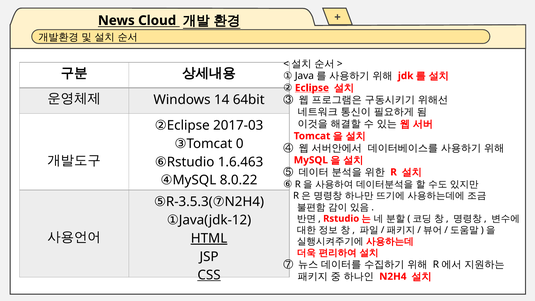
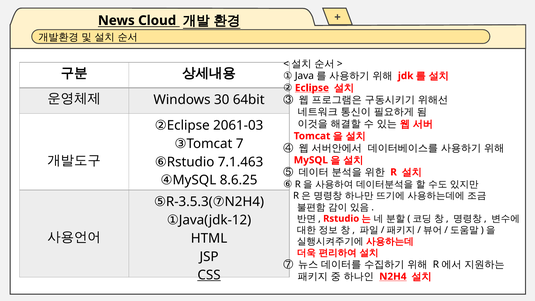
14: 14 -> 30
2017-03: 2017-03 -> 2061-03
0: 0 -> 7
1.6.463: 1.6.463 -> 7.1.463
8.0.22: 8.0.22 -> 8.6.25
HTML underline: present -> none
N2H4 at (393, 276) underline: none -> present
